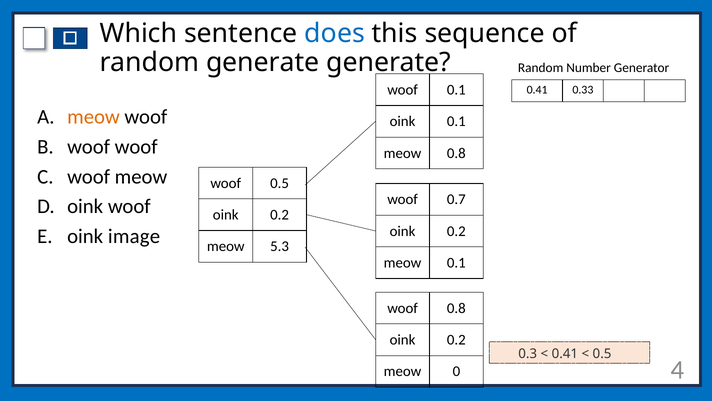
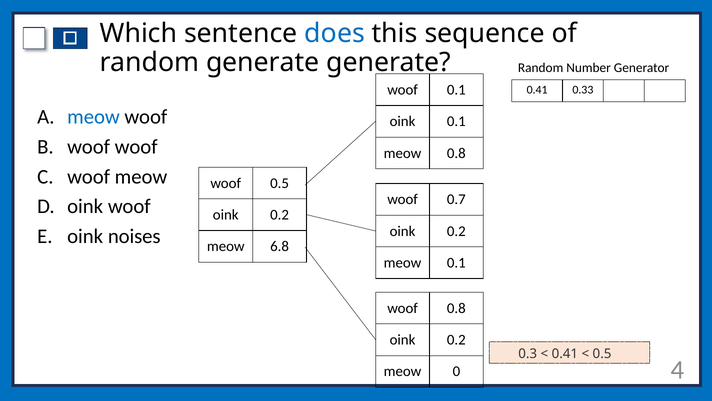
meow at (94, 117) colour: orange -> blue
image: image -> noises
5.3: 5.3 -> 6.8
